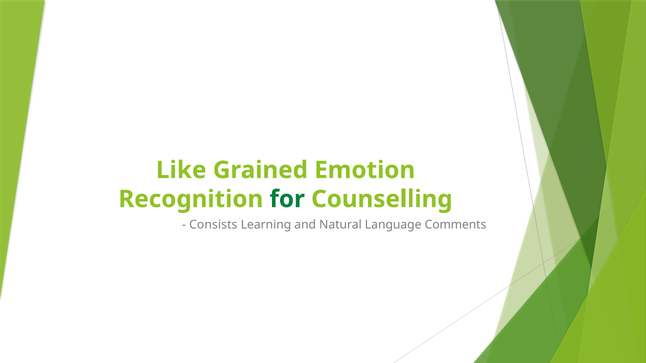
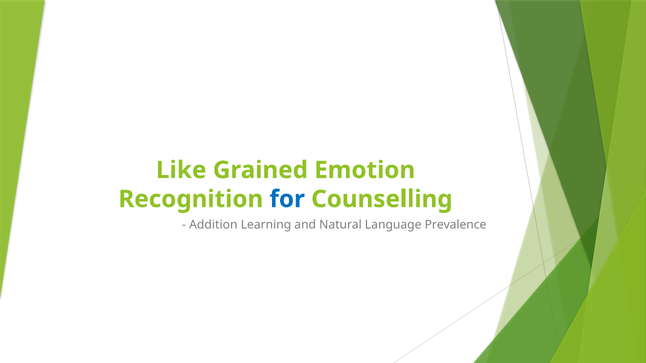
for colour: green -> blue
Consists: Consists -> Addition
Comments: Comments -> Prevalence
